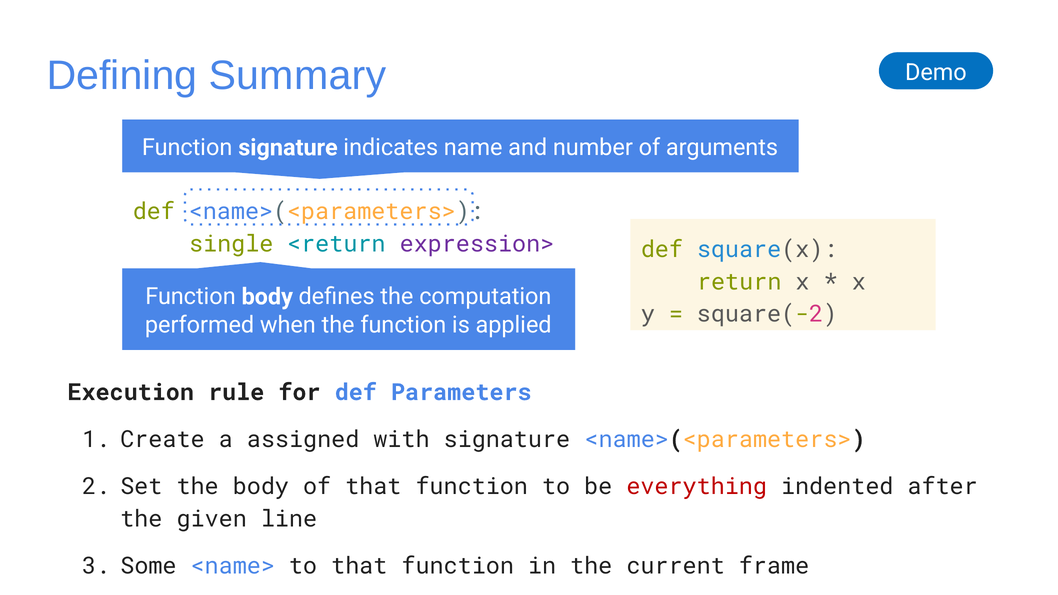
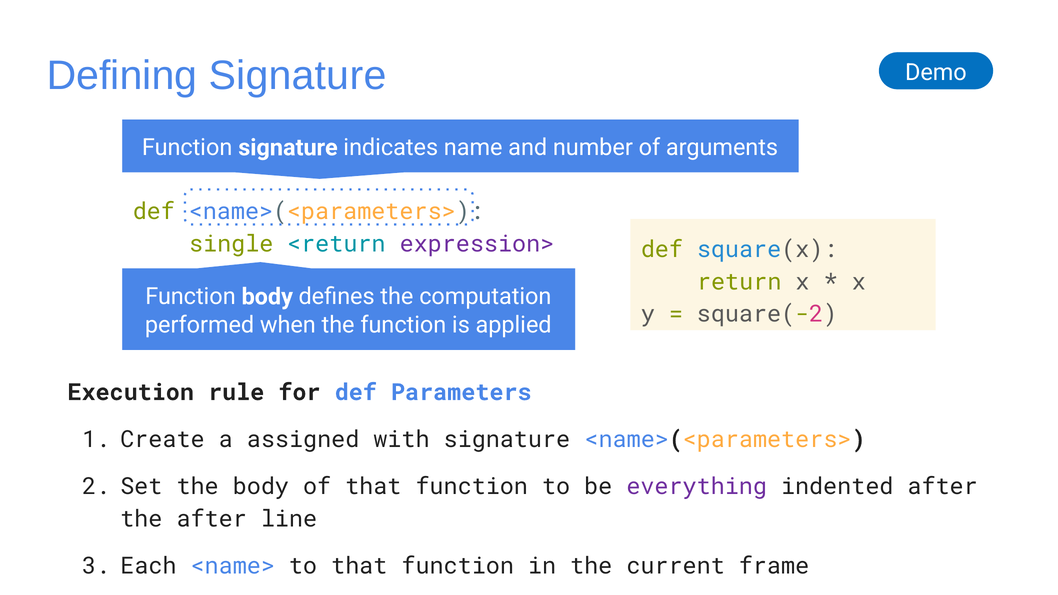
Defining Summary: Summary -> Signature
everything colour: red -> purple
the given: given -> after
Some: Some -> Each
